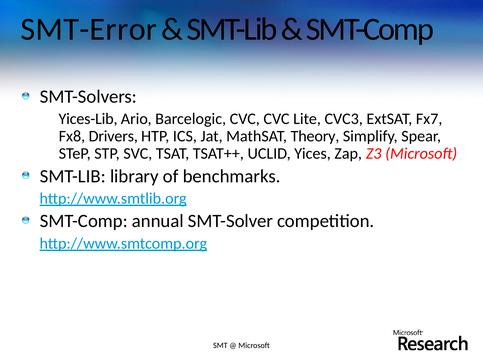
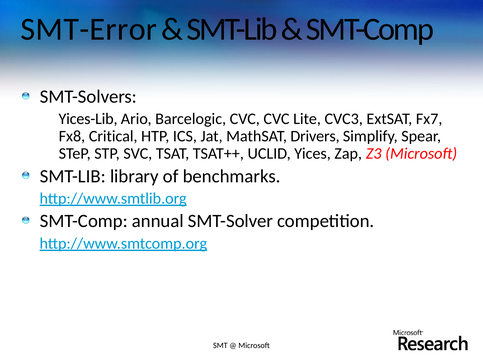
Drivers: Drivers -> Critical
Theory: Theory -> Drivers
